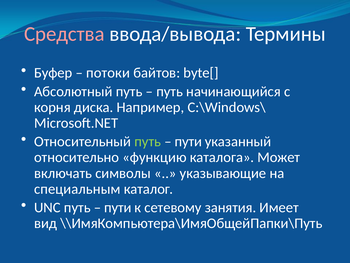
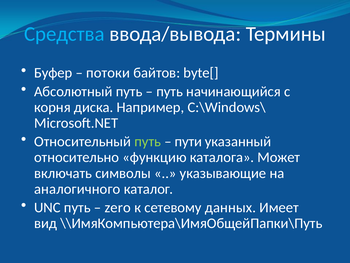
Средства colour: pink -> light blue
специальным: специальным -> аналогичного
пути at (118, 207): пути -> zero
занятия: занятия -> данных
